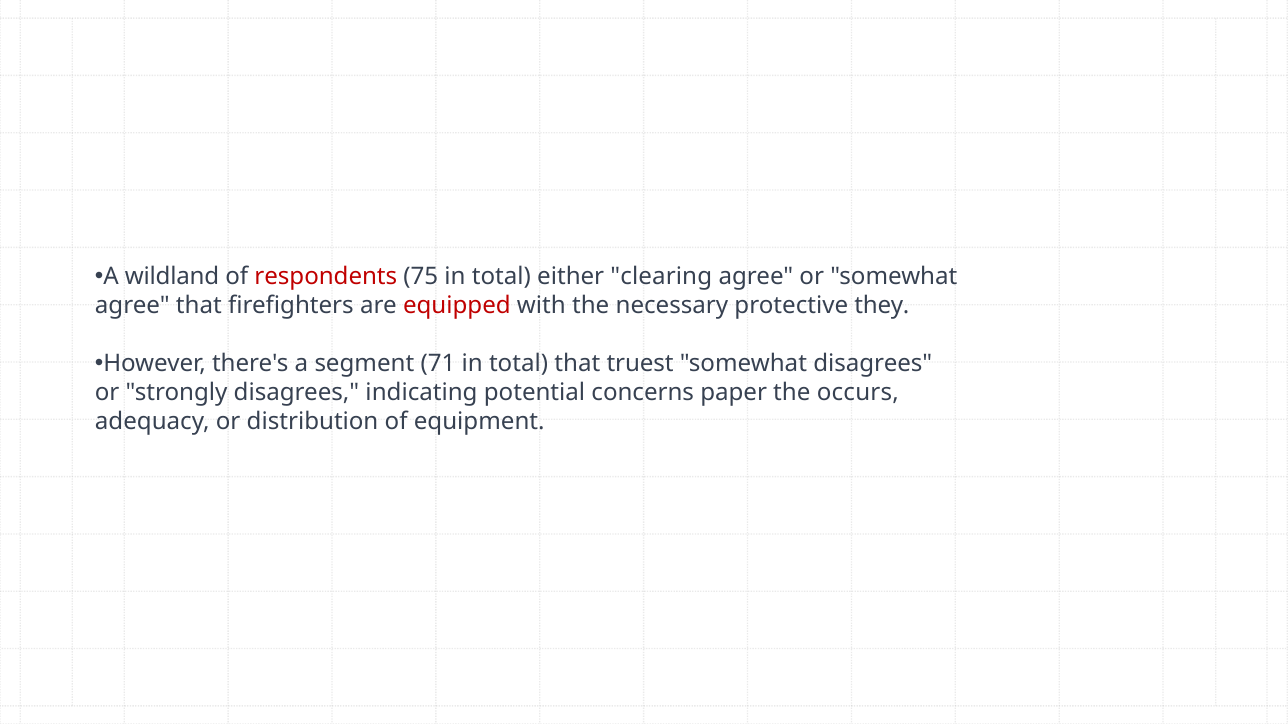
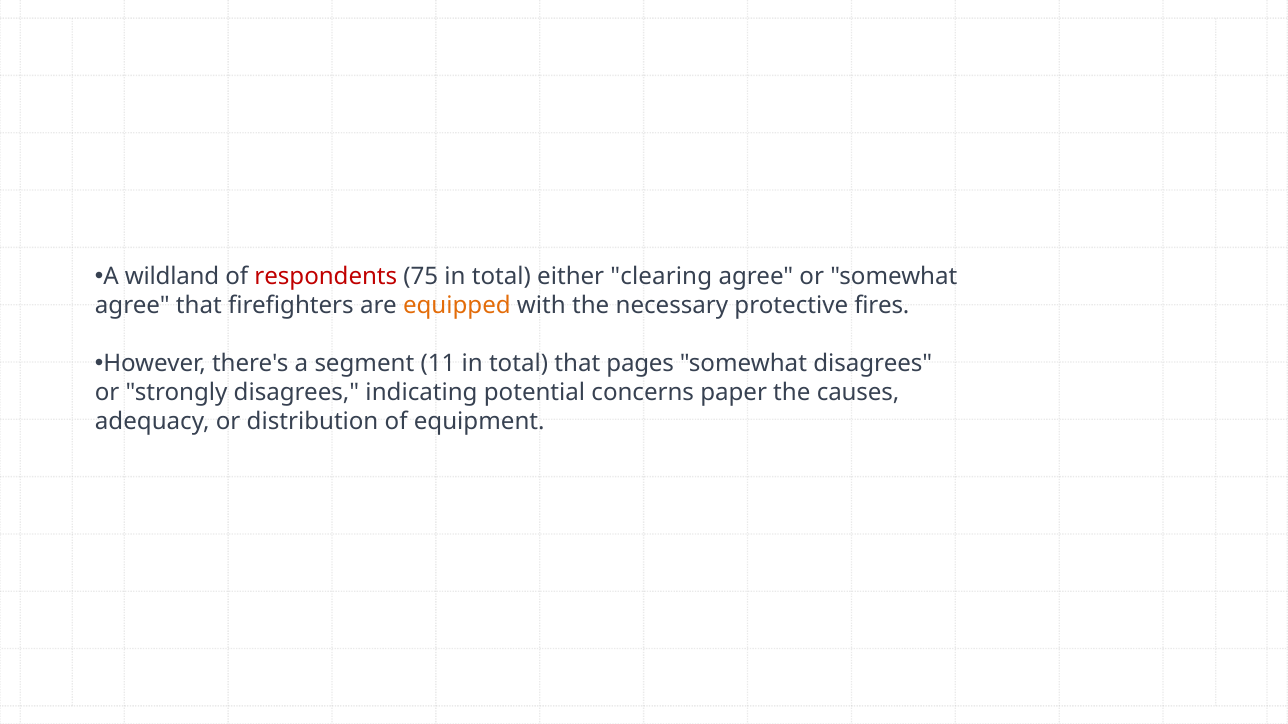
equipped colour: red -> orange
they: they -> fires
71: 71 -> 11
truest: truest -> pages
occurs: occurs -> causes
